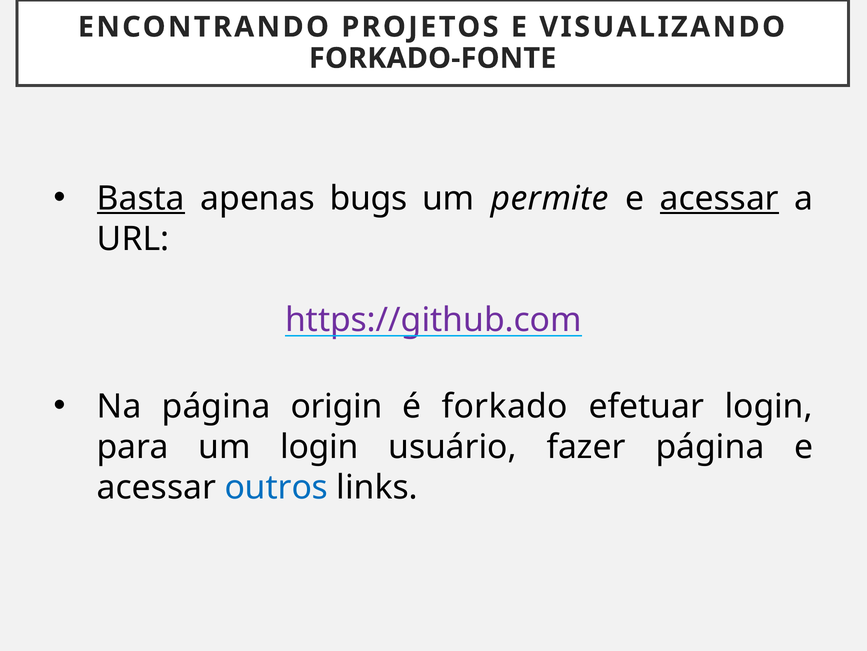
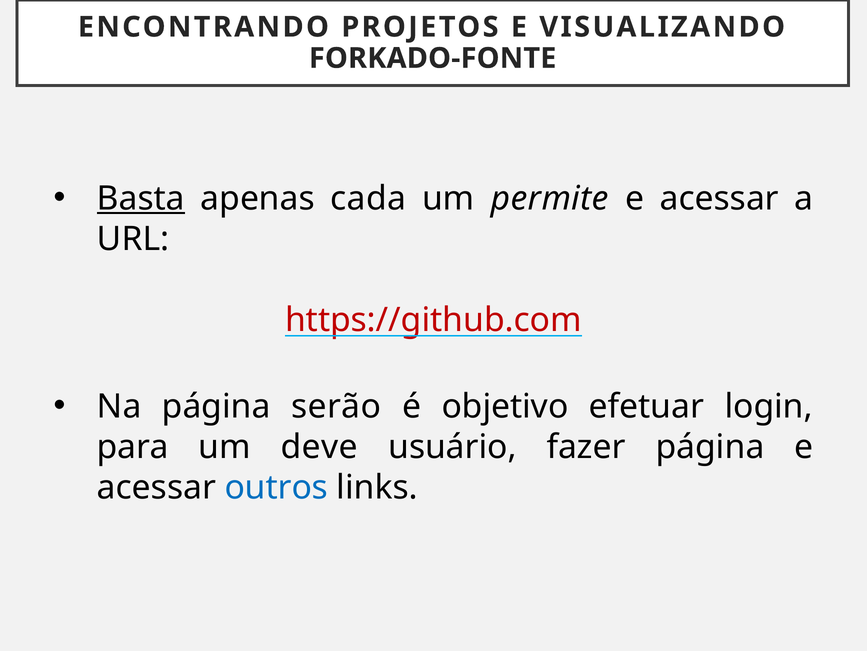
bugs: bugs -> cada
acessar at (719, 198) underline: present -> none
https://github.com colour: purple -> red
origin: origin -> serão
forkado: forkado -> objetivo
um login: login -> deve
